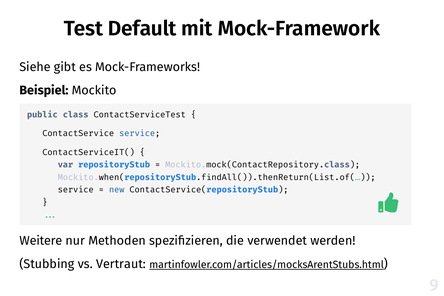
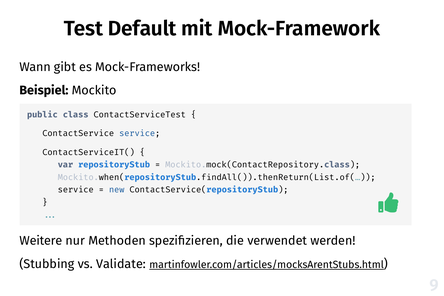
Siehe: Siehe -> Wann
Vertraut: Vertraut -> Validate
